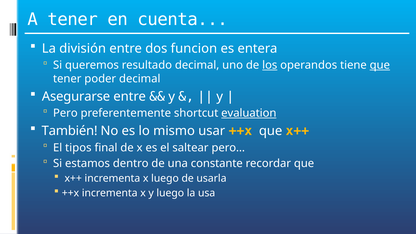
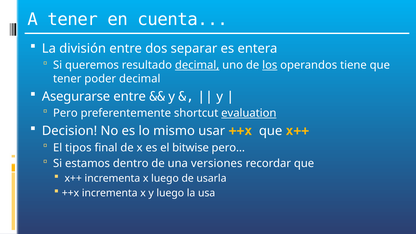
funcion: funcion -> separar
decimal at (197, 65) underline: none -> present
que at (380, 65) underline: present -> none
También: También -> Decision
saltear: saltear -> bitwise
constante: constante -> versiones
